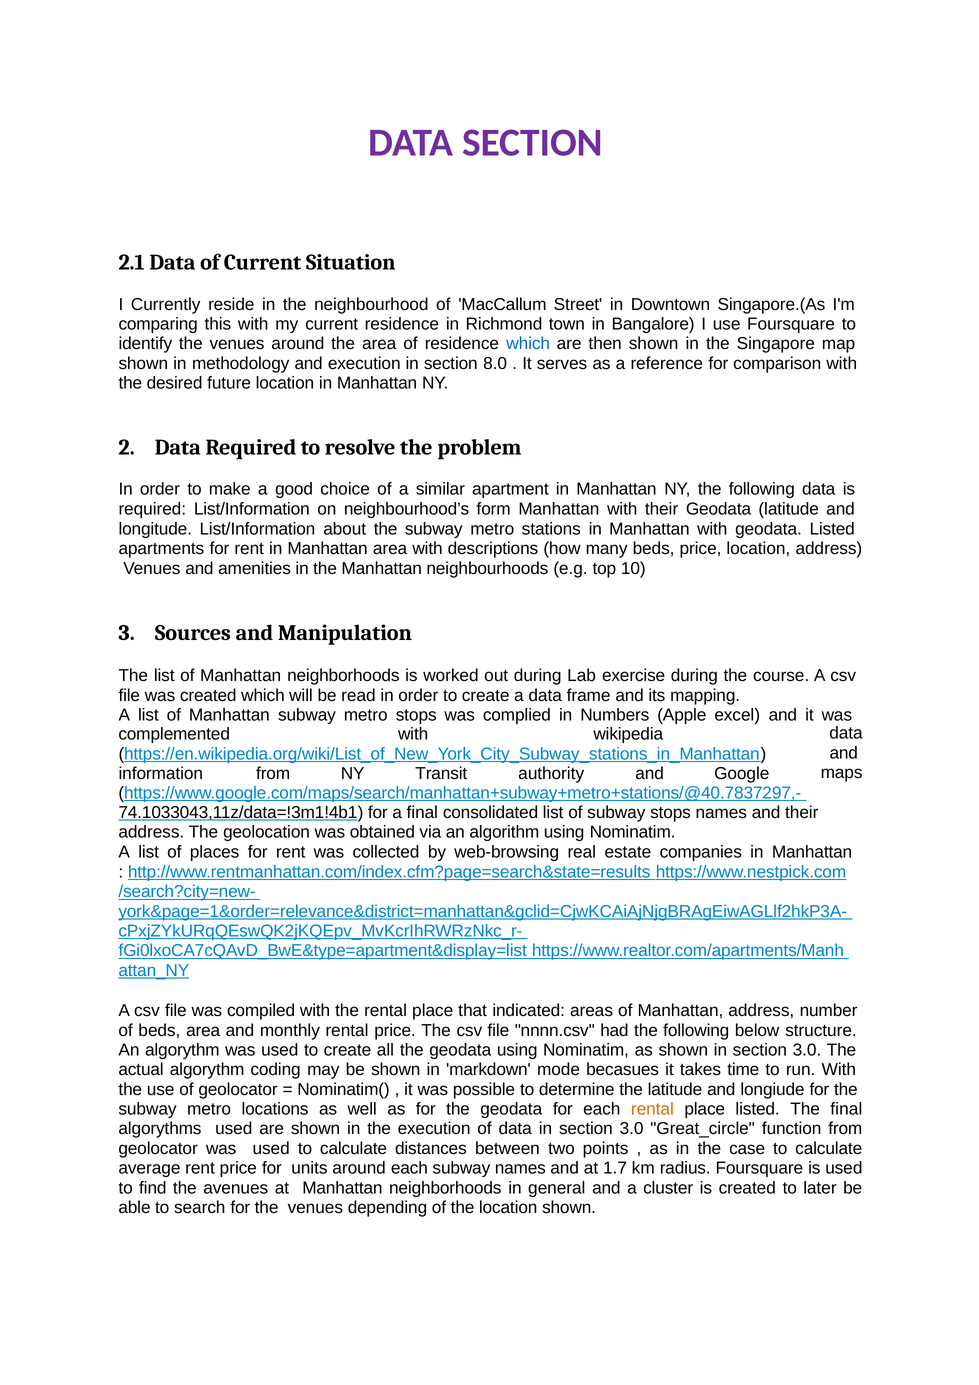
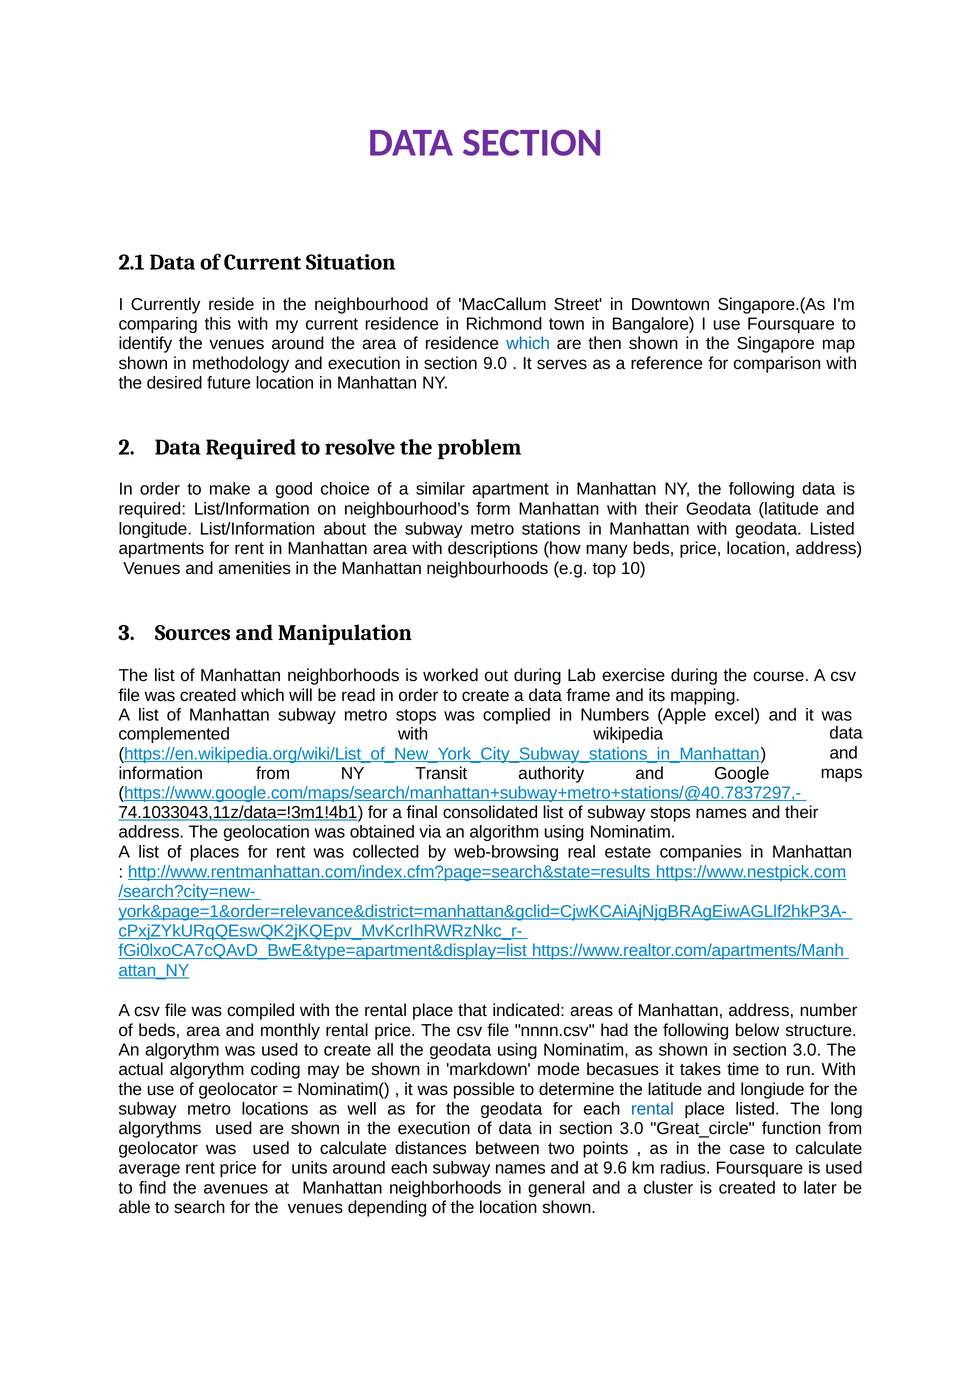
8.0: 8.0 -> 9.0
rental at (652, 1109) colour: orange -> blue
The final: final -> long
1.7: 1.7 -> 9.6
